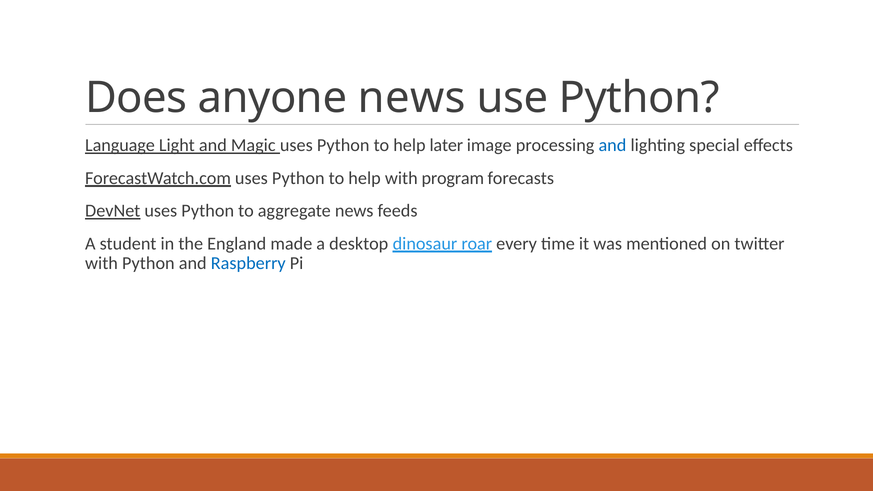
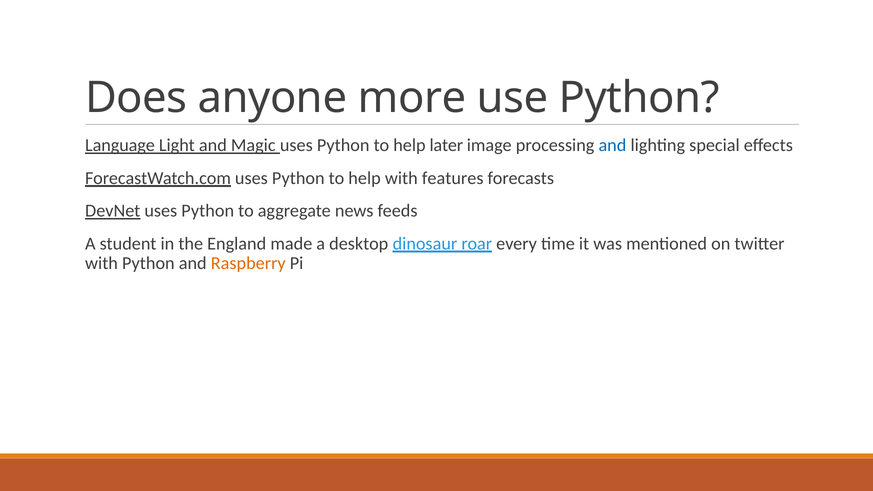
anyone news: news -> more
program: program -> features
Raspberry colour: blue -> orange
